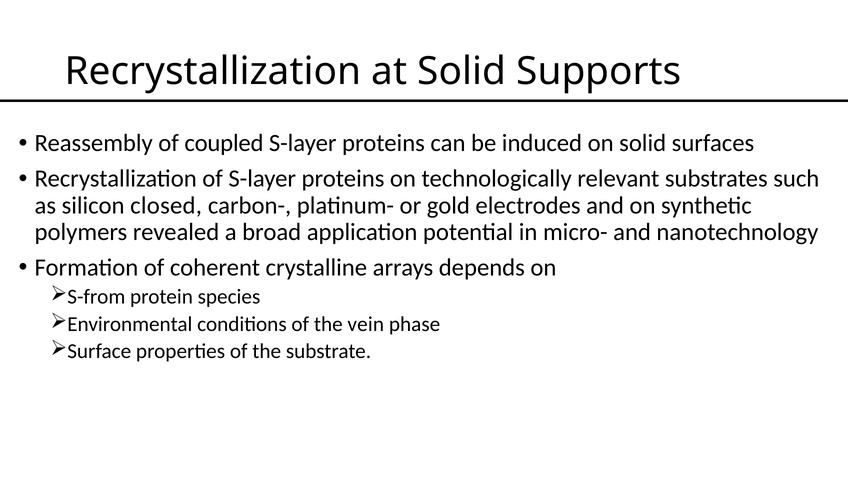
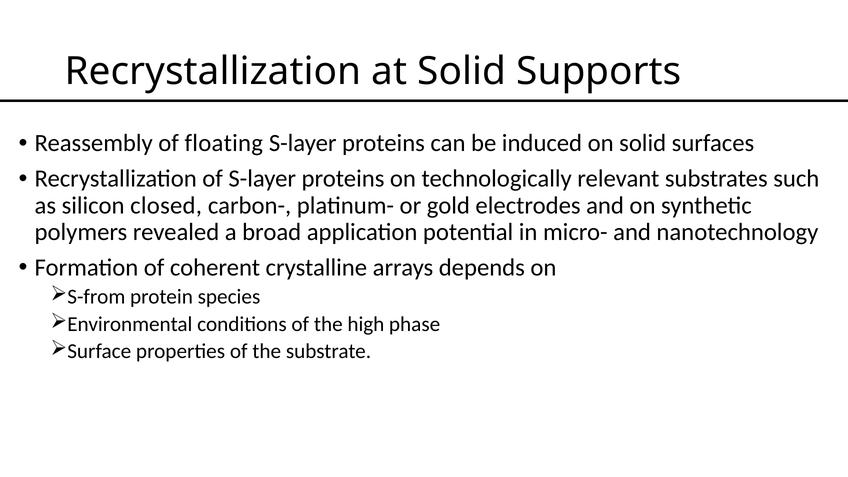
coupled: coupled -> floating
vein: vein -> high
